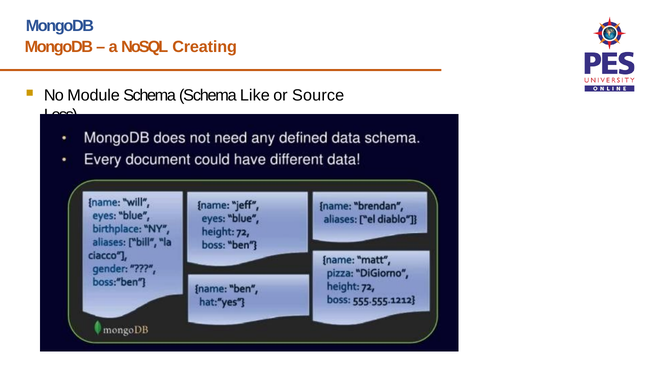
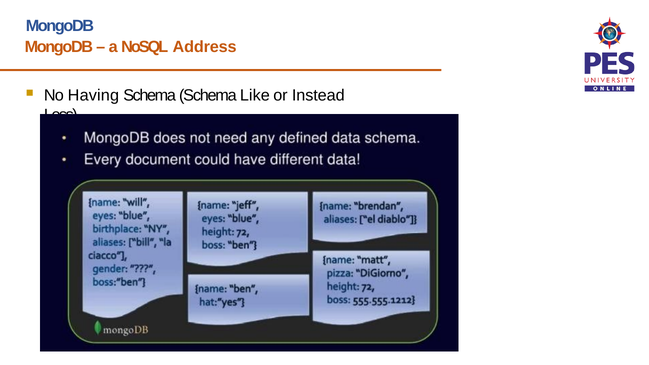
Creating: Creating -> Address
Module: Module -> Having
Source: Source -> Instead
